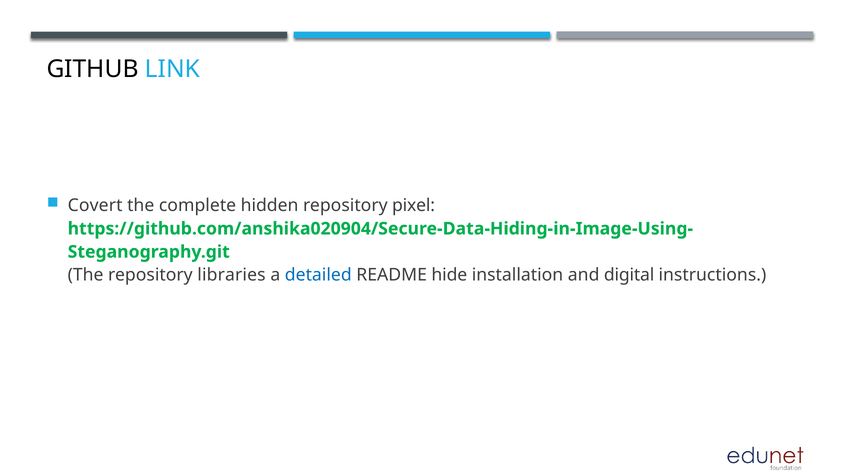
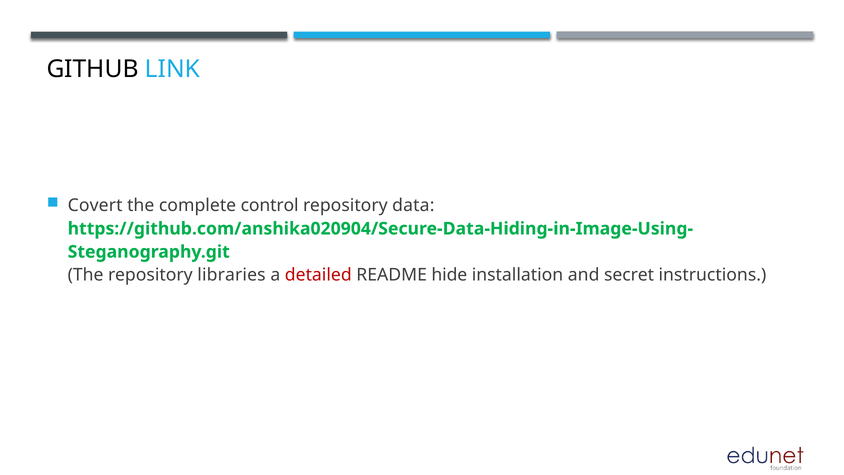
hidden: hidden -> control
pixel: pixel -> data
detailed colour: blue -> red
digital: digital -> secret
